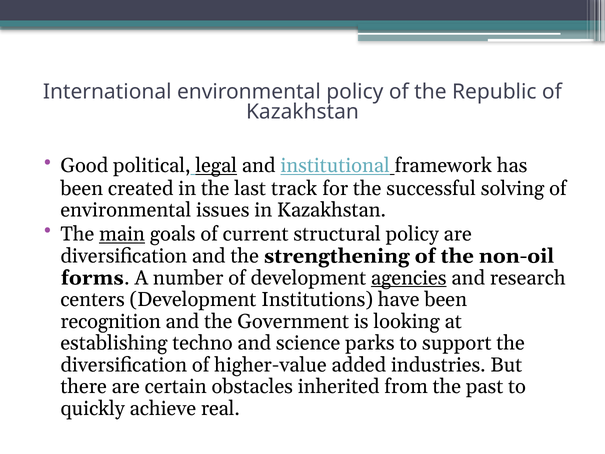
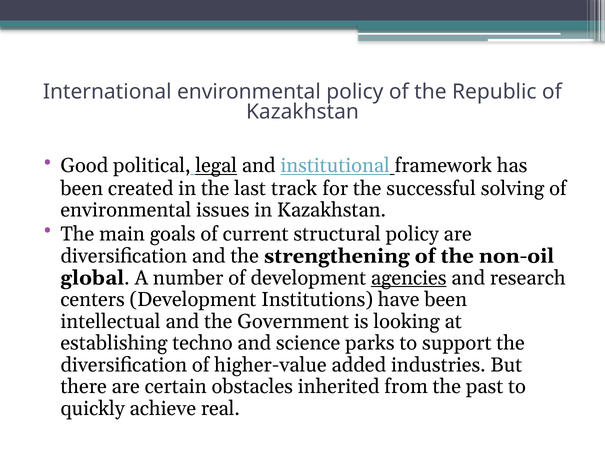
main underline: present -> none
forms: forms -> global
recognition: recognition -> intellectual
